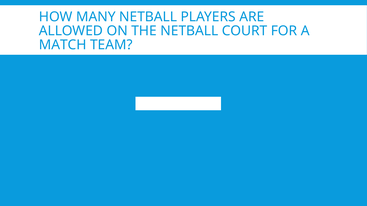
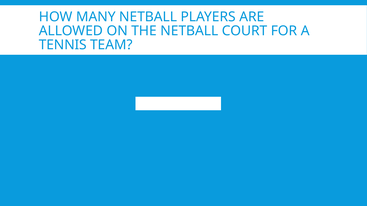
MATCH: MATCH -> TENNIS
